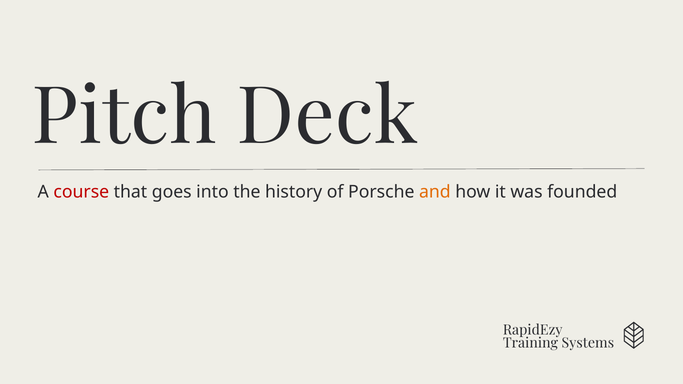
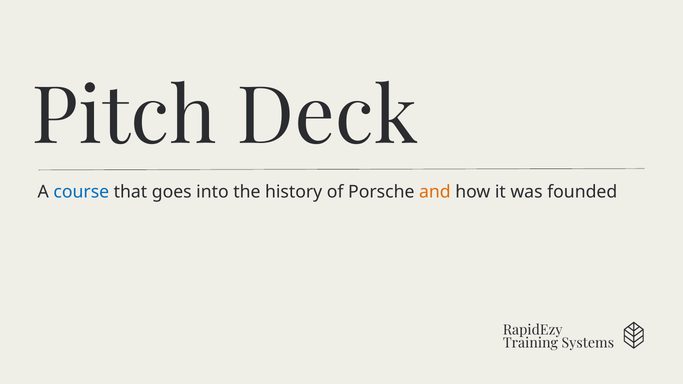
course colour: red -> blue
